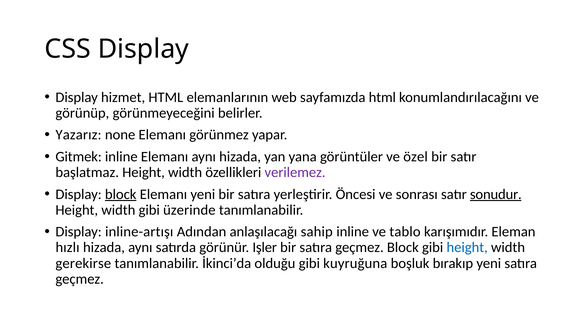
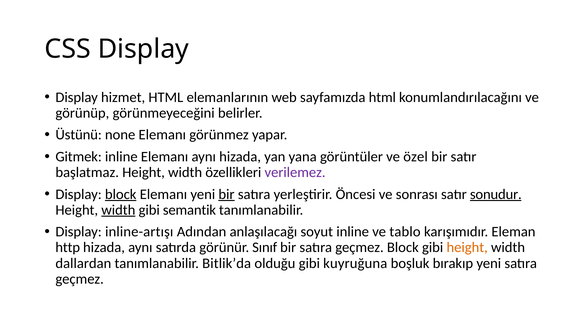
Yazarız: Yazarız -> Üstünü
bir at (227, 195) underline: none -> present
width at (118, 210) underline: none -> present
üzerinde: üzerinde -> semantik
sahip: sahip -> soyut
hızlı: hızlı -> http
Işler: Işler -> Sınıf
height at (467, 248) colour: blue -> orange
gerekirse: gerekirse -> dallardan
İkinci’da: İkinci’da -> Bitlik’da
